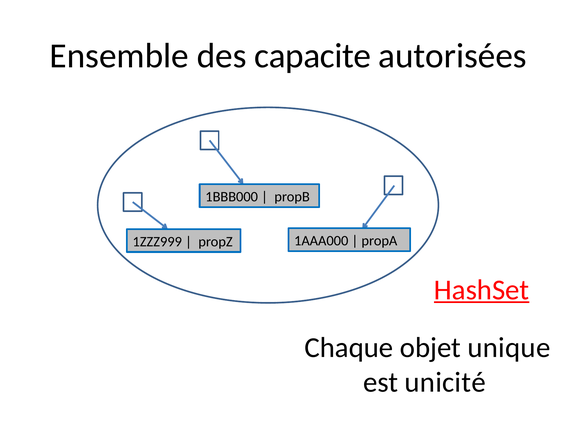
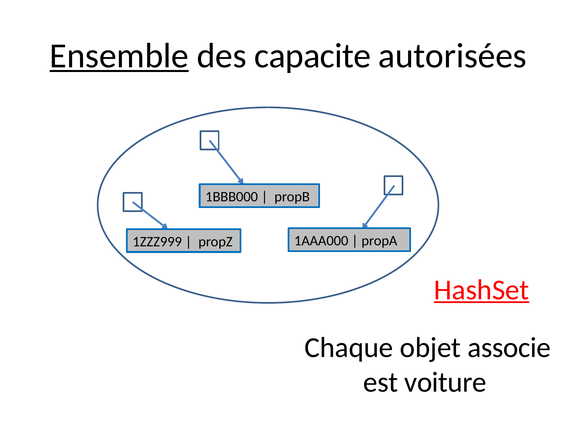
Ensemble underline: none -> present
unique: unique -> associe
unicité: unicité -> voiture
